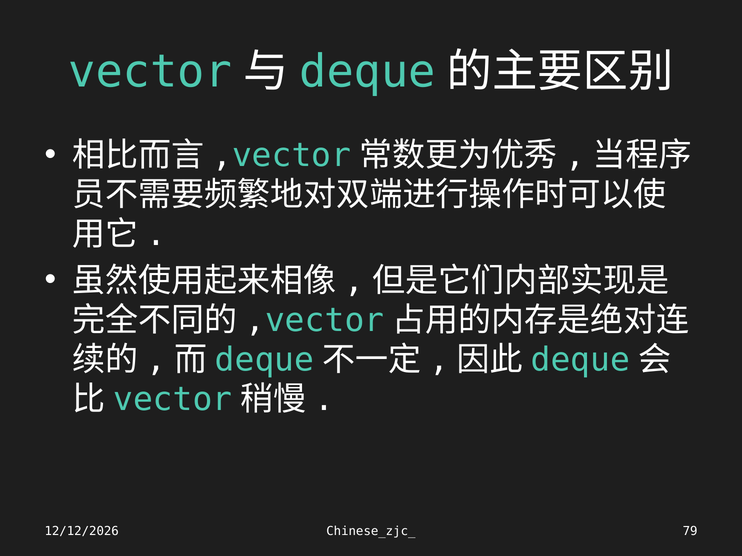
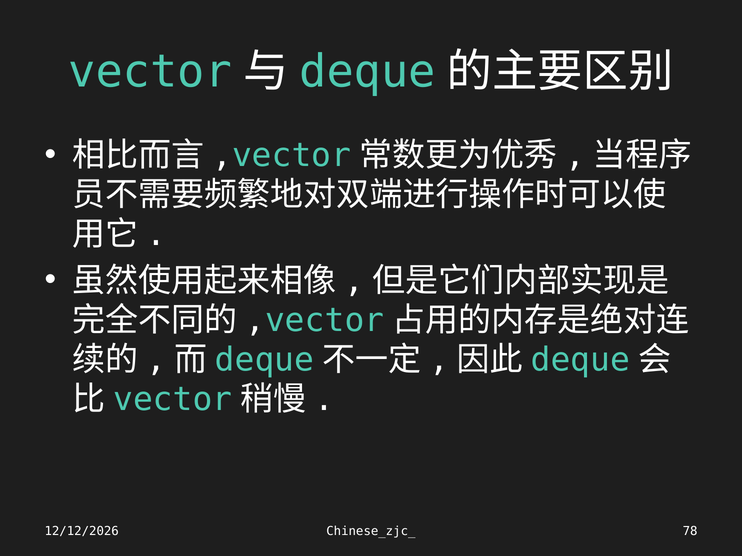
79: 79 -> 78
